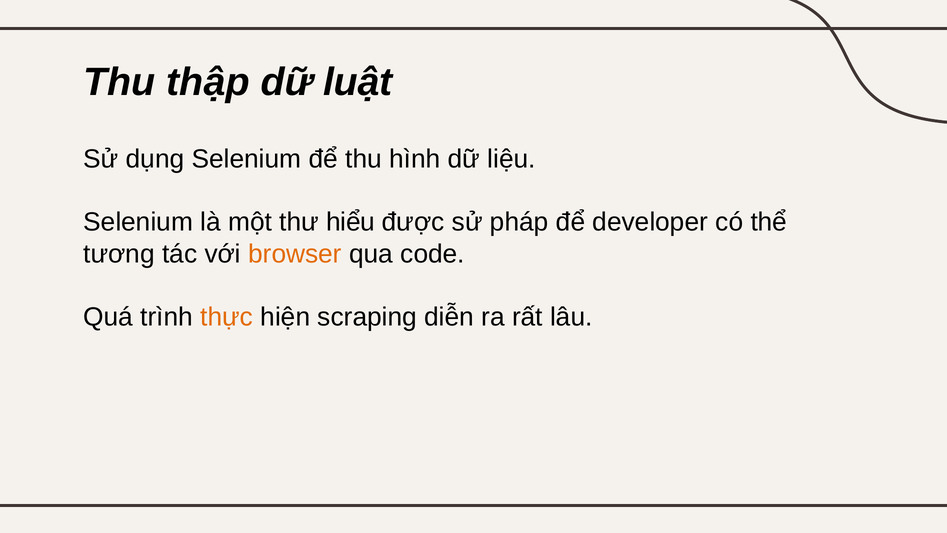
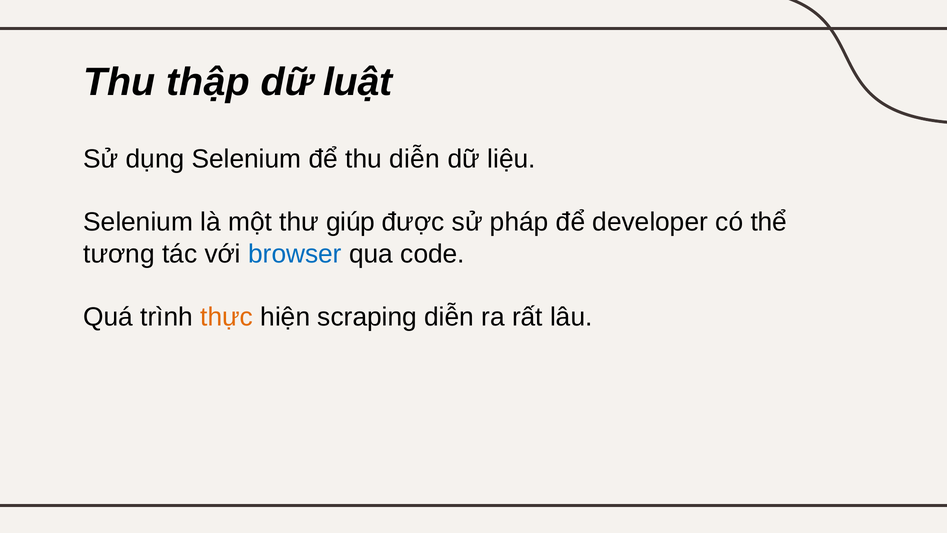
thu hình: hình -> diễn
hiểu: hiểu -> giúp
browser colour: orange -> blue
